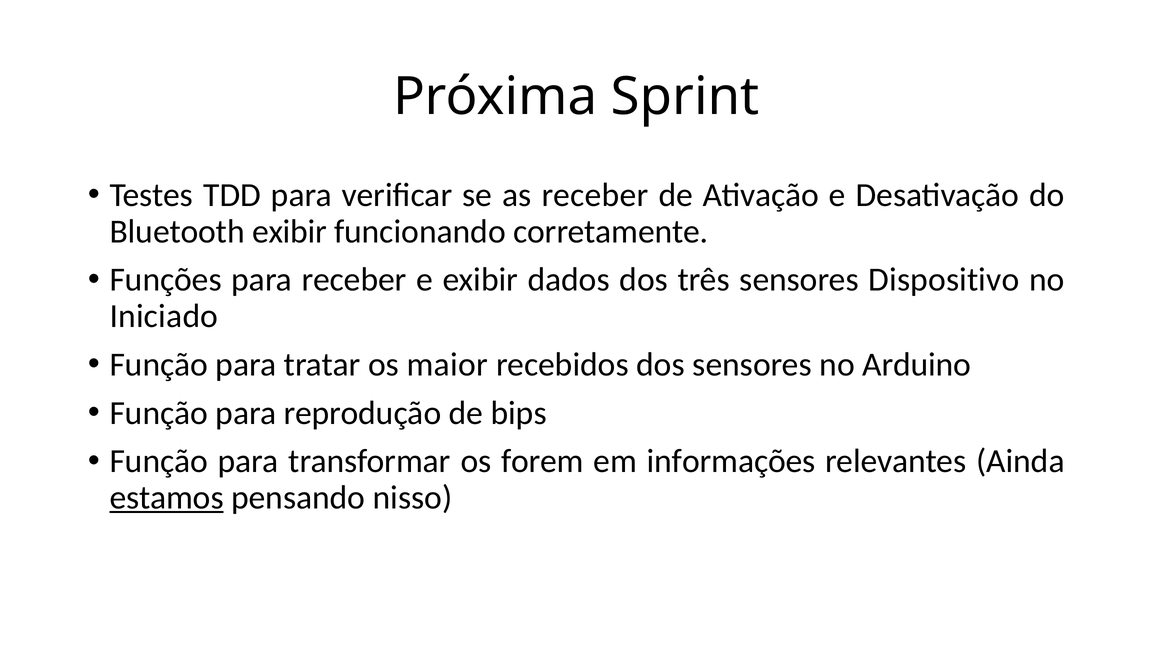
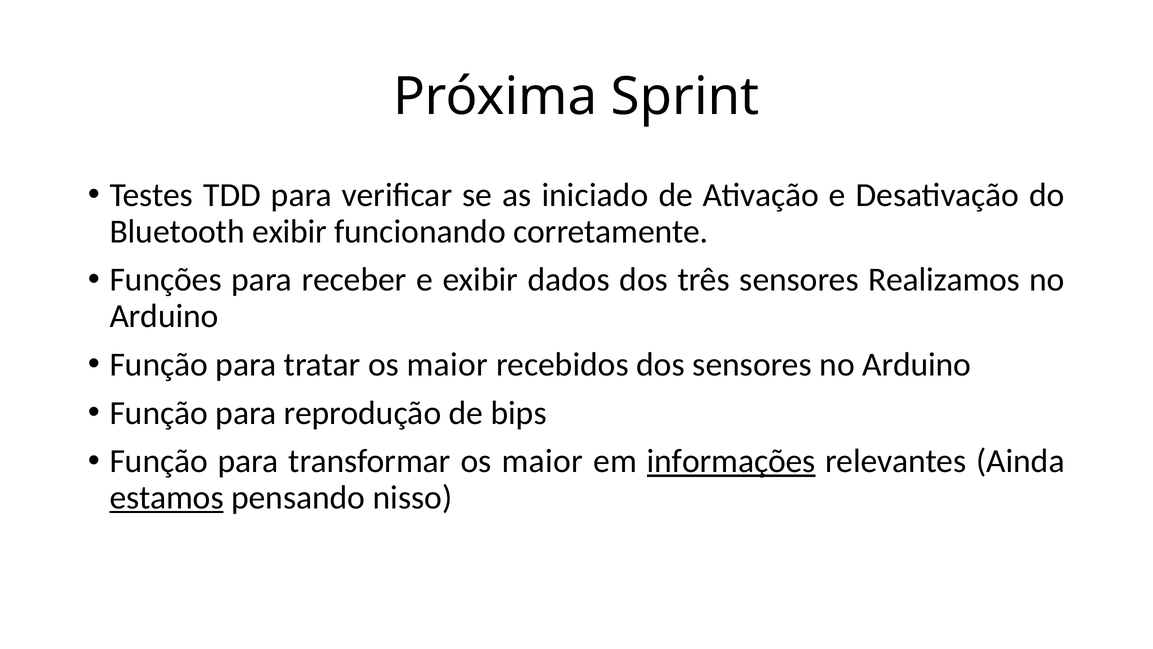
as receber: receber -> iniciado
Dispositivo: Dispositivo -> Realizamos
Iniciado at (164, 316): Iniciado -> Arduino
transformar os forem: forem -> maior
informações underline: none -> present
